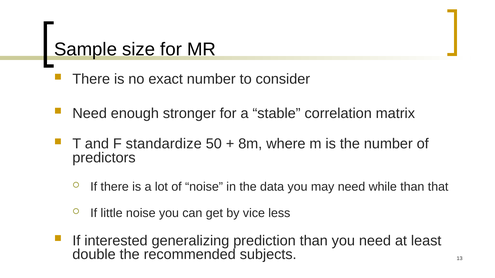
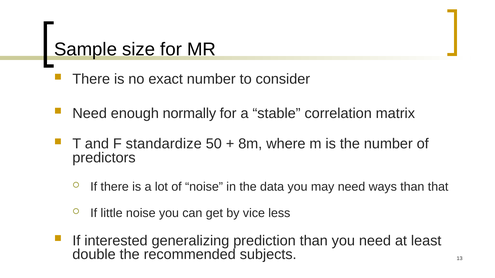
stronger: stronger -> normally
while: while -> ways
